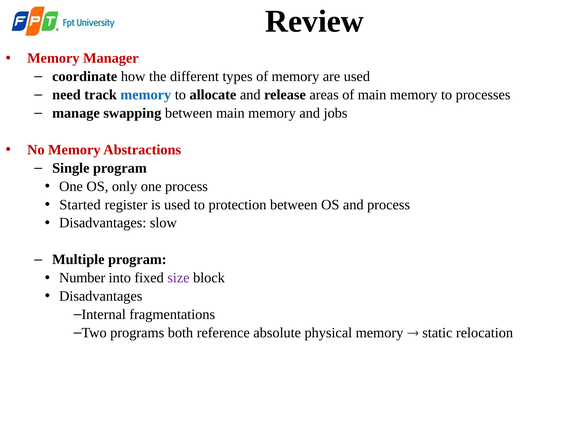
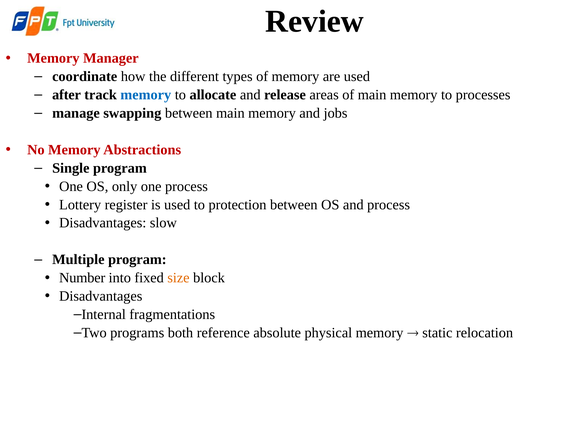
need: need -> after
Started: Started -> Lottery
size colour: purple -> orange
